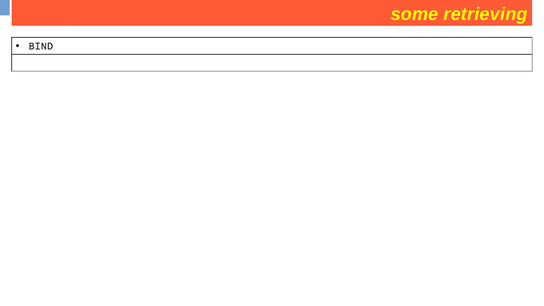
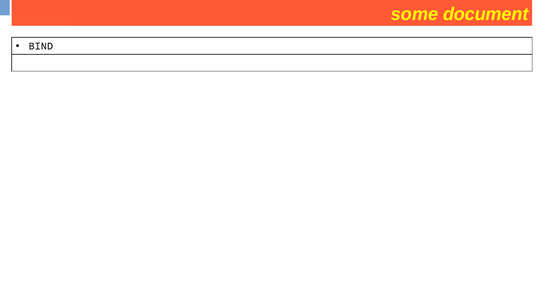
retrieving: retrieving -> document
